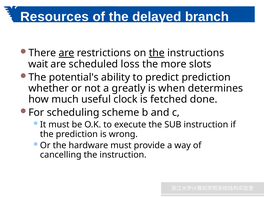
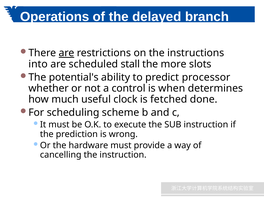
Resources: Resources -> Operations
the at (157, 53) underline: present -> none
wait: wait -> into
loss: loss -> stall
predict prediction: prediction -> processor
greatly: greatly -> control
